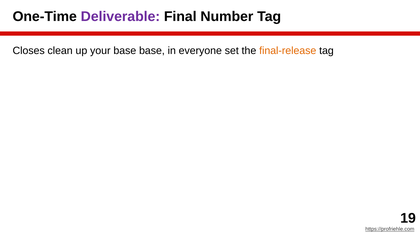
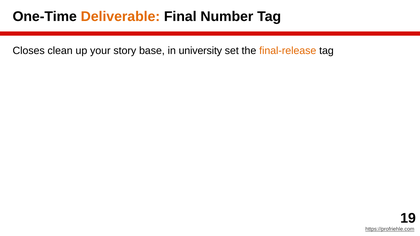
Deliverable colour: purple -> orange
your base: base -> story
everyone: everyone -> university
